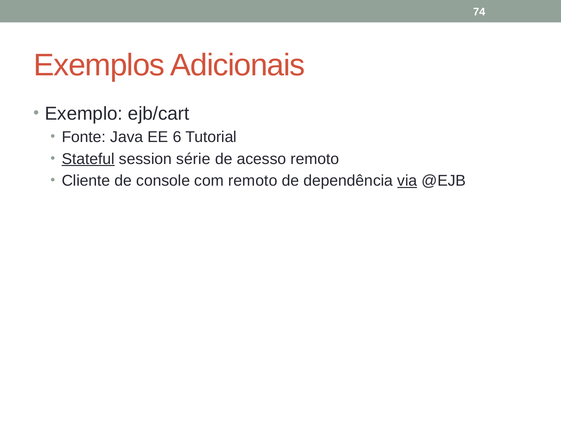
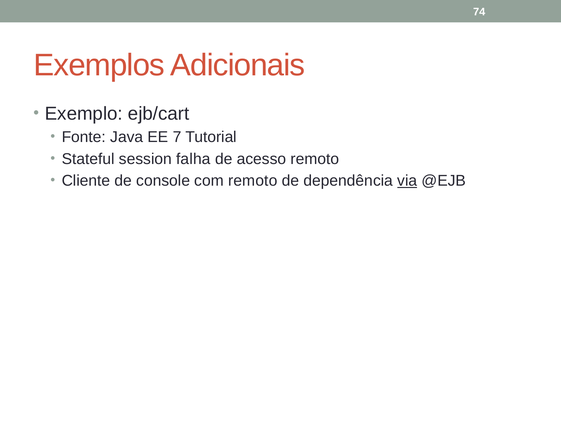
6: 6 -> 7
Stateful underline: present -> none
série: série -> falha
